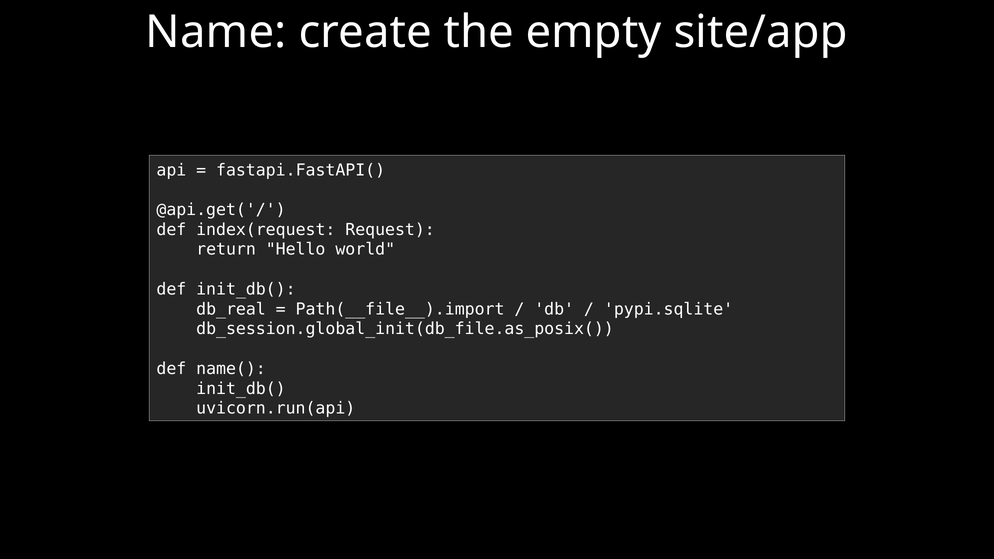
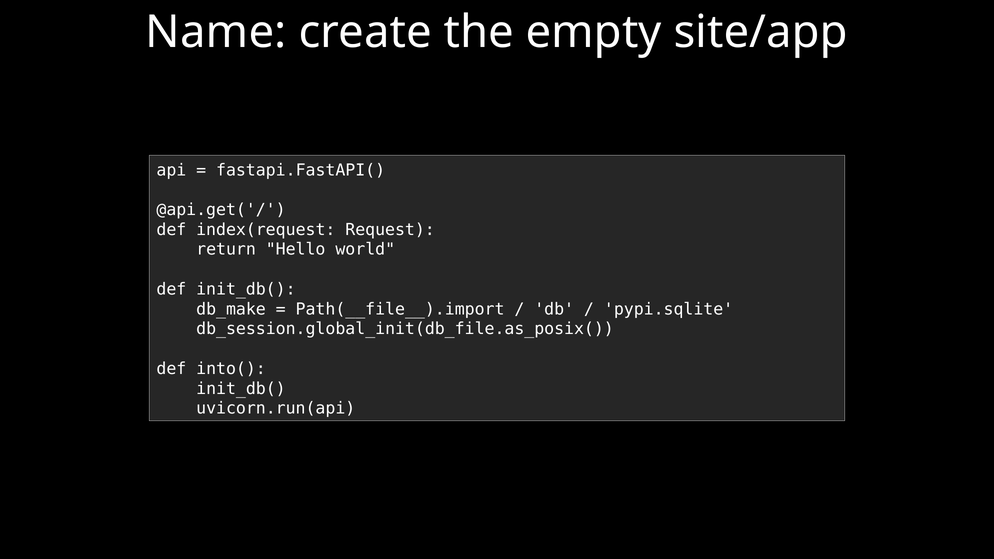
db_real: db_real -> db_make
name(: name( -> into(
